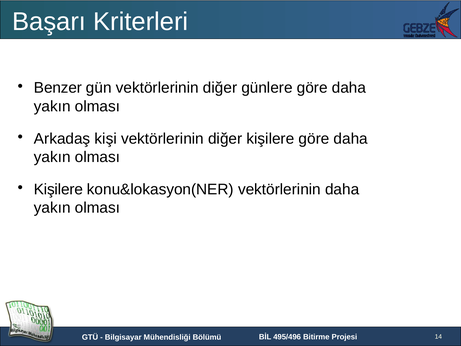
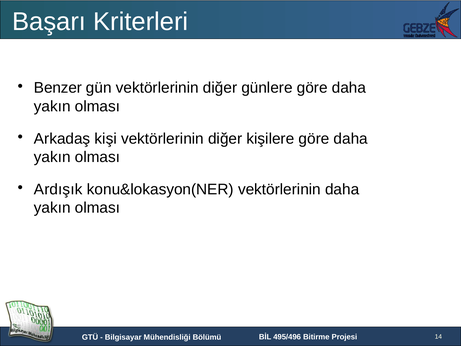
Kişilere at (58, 189): Kişilere -> Ardışık
